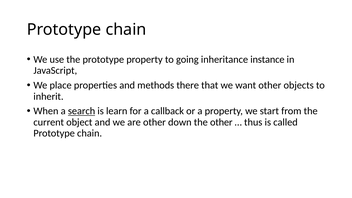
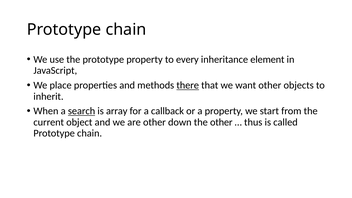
going: going -> every
instance: instance -> element
there underline: none -> present
learn: learn -> array
